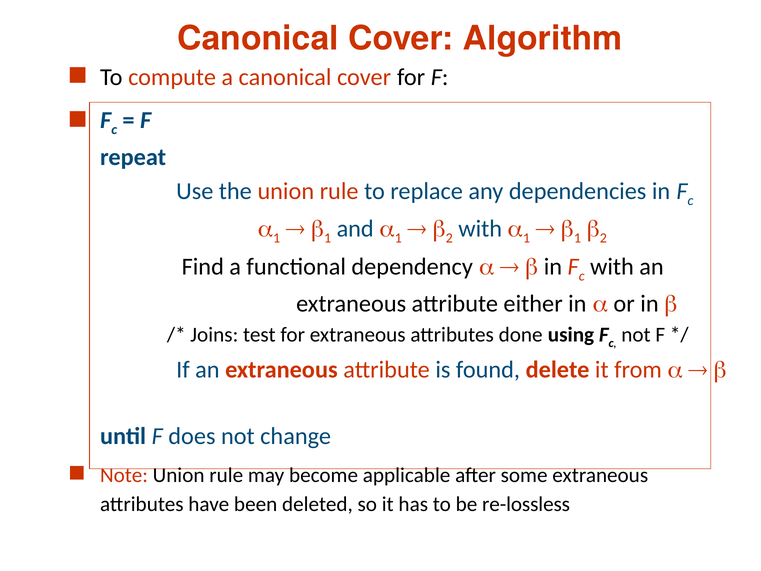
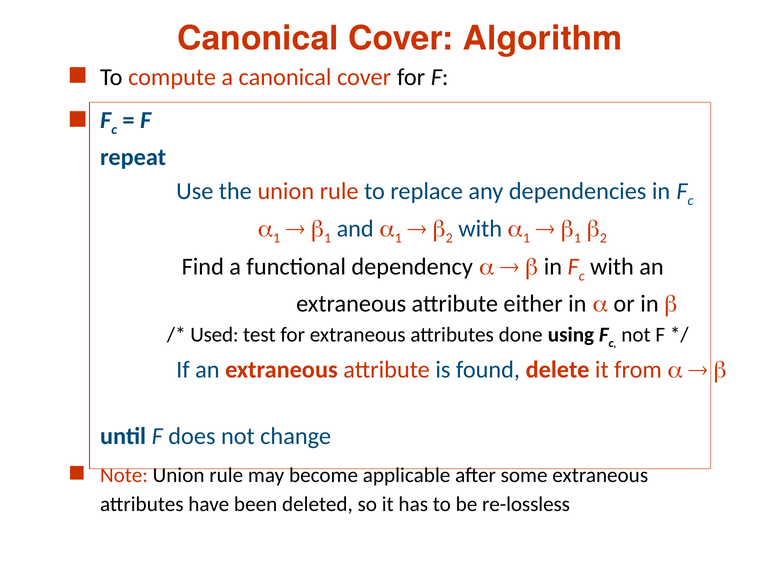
Joins: Joins -> Used
